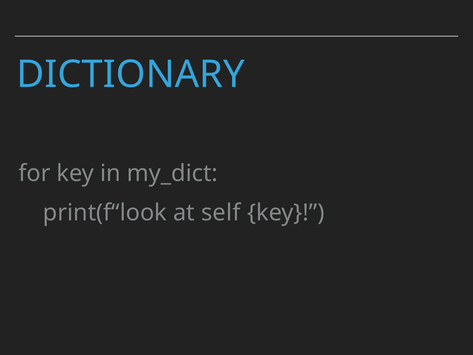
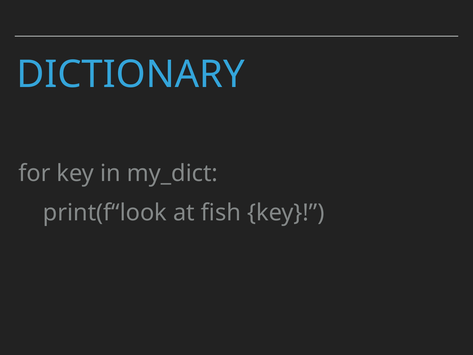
self: self -> fish
